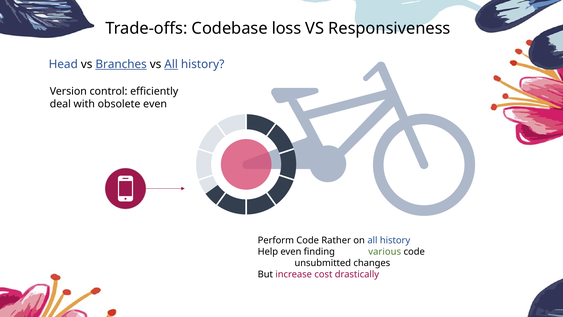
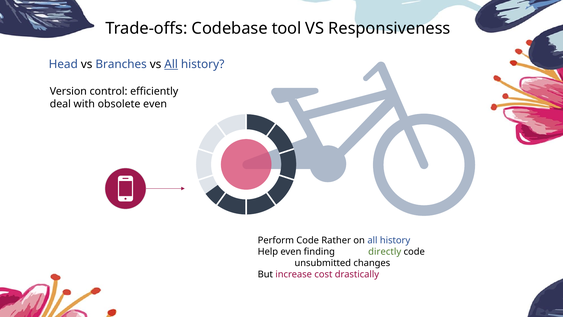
loss: loss -> tool
Branches underline: present -> none
various: various -> directly
